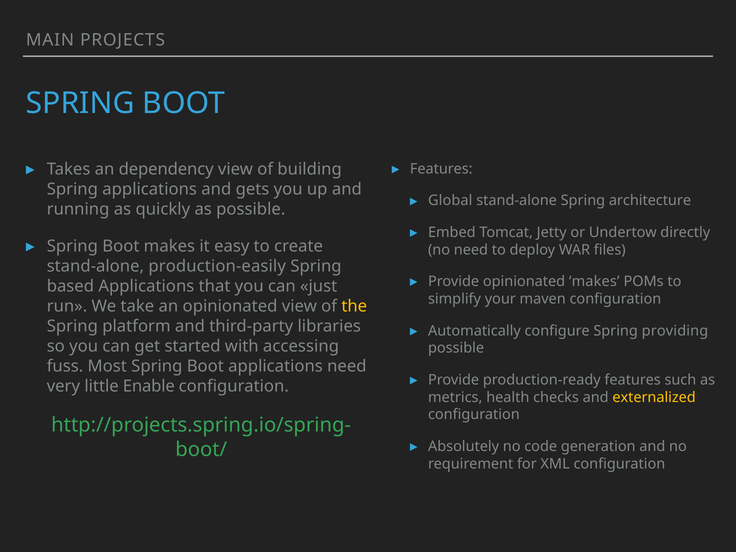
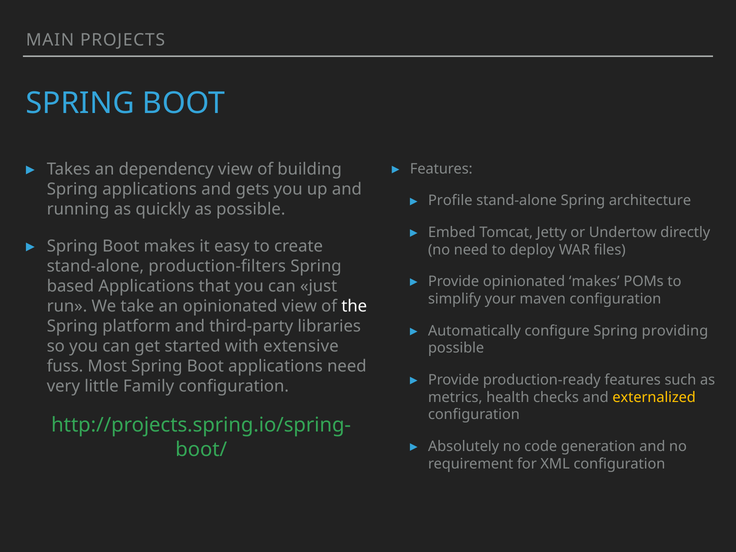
Global: Global -> Profile
production-easily: production-easily -> production-filters
the colour: yellow -> white
accessing: accessing -> extensive
Enable: Enable -> Family
